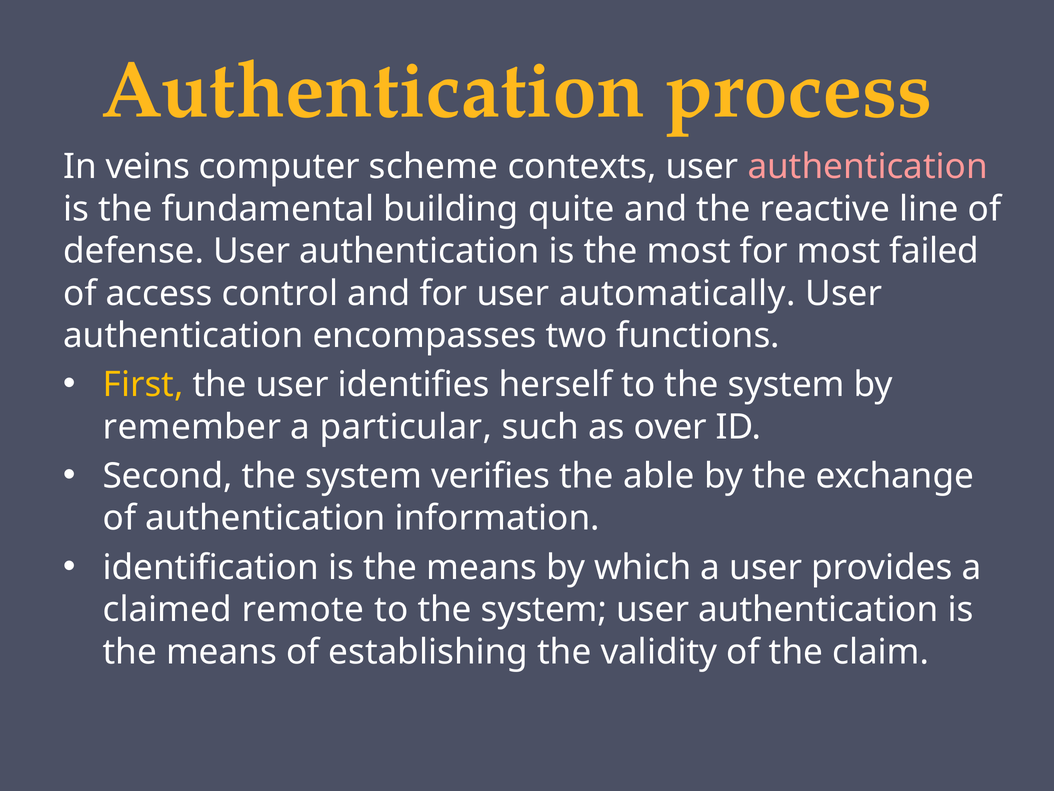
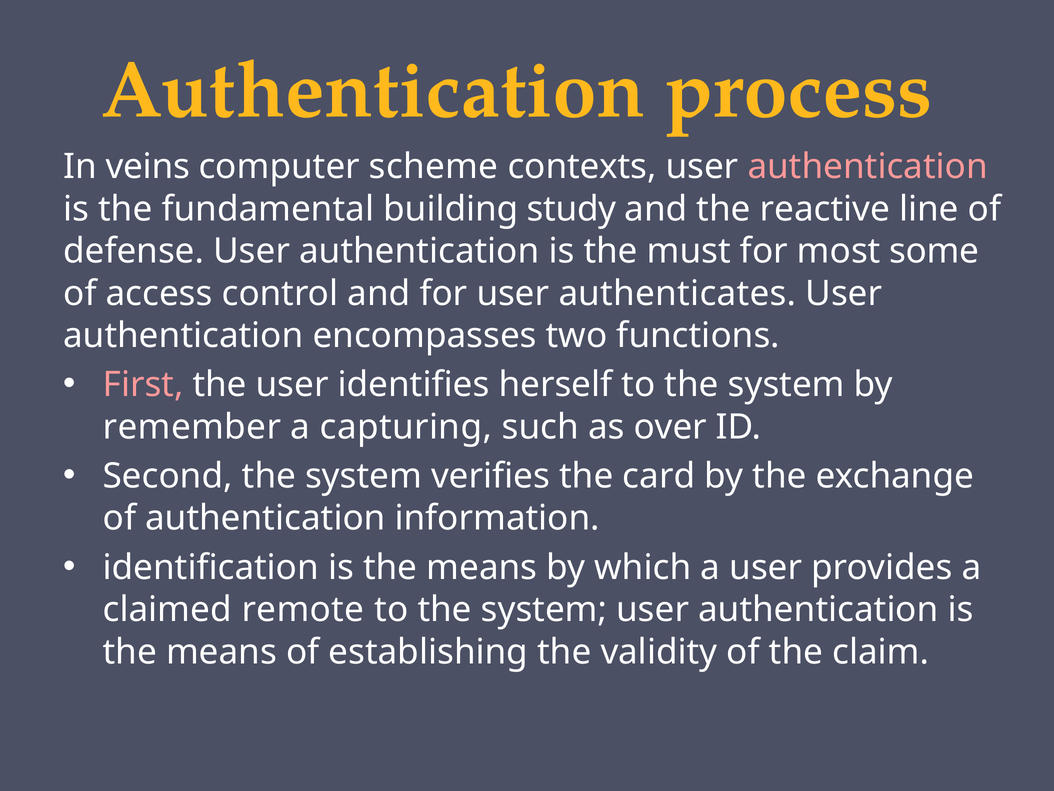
quite: quite -> study
the most: most -> must
failed: failed -> some
automatically: automatically -> authenticates
First colour: yellow -> pink
particular: particular -> capturing
able: able -> card
